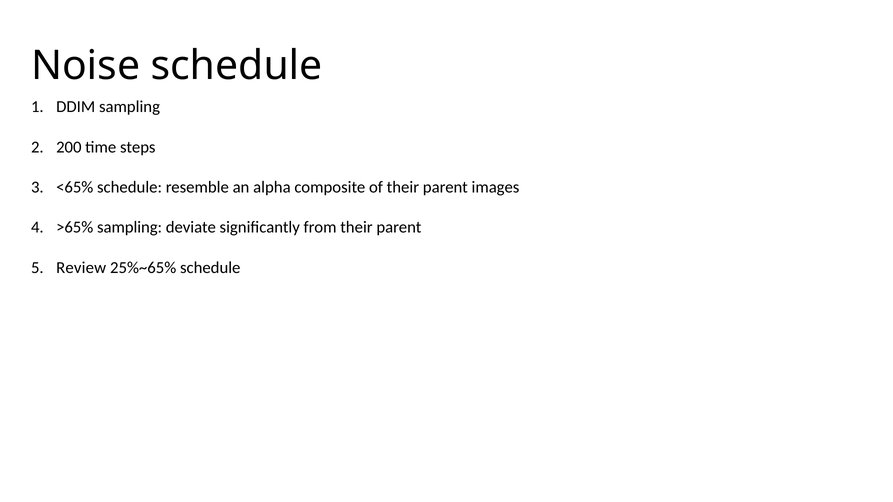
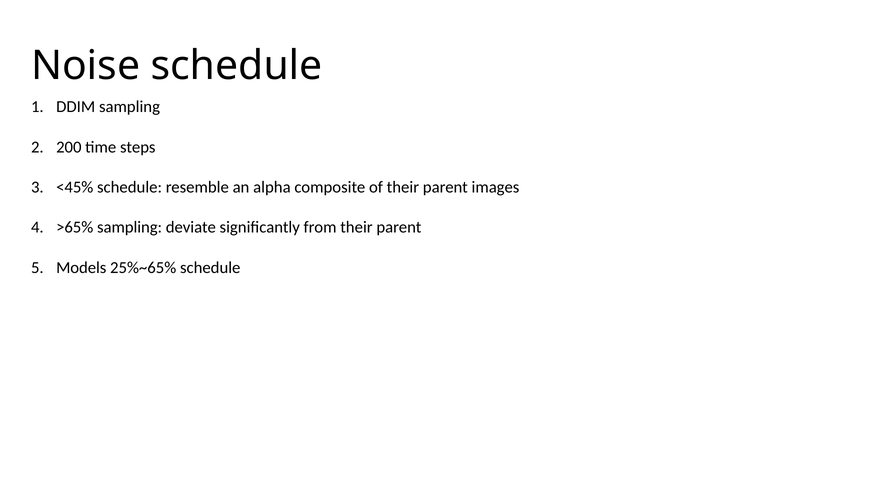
<65%: <65% -> <45%
Review: Review -> Models
